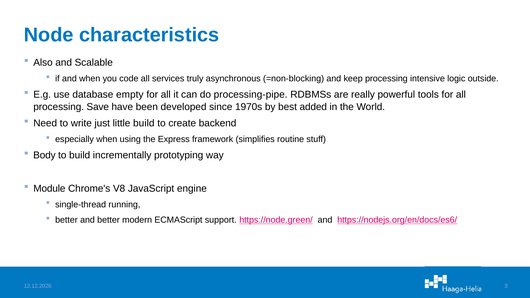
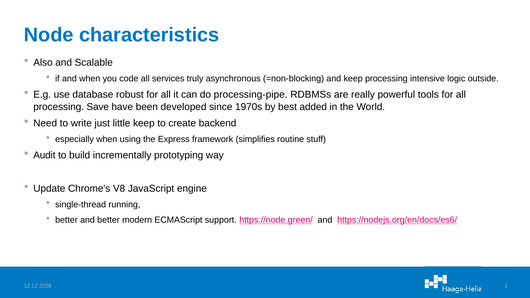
empty: empty -> robust
little build: build -> keep
Body: Body -> Audit
Module: Module -> Update
